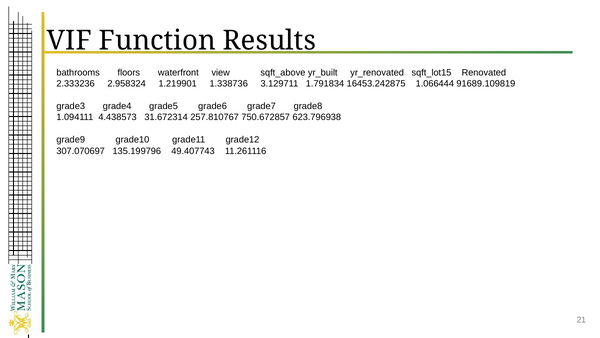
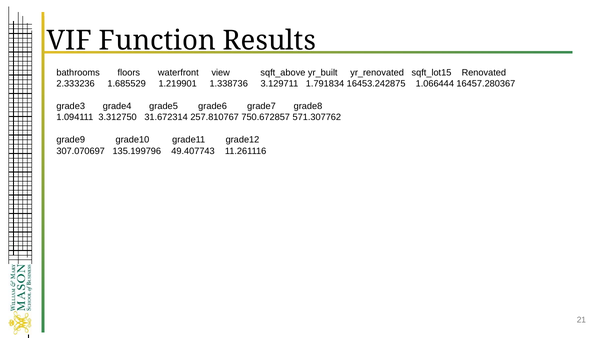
2.958324: 2.958324 -> 1.685529
91689.109819: 91689.109819 -> 16457.280367
4.438573: 4.438573 -> 3.312750
623.796938: 623.796938 -> 571.307762
